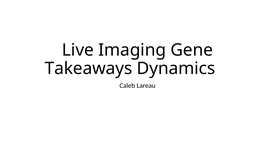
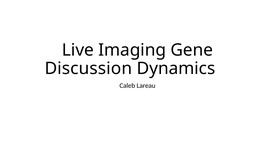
Takeaways: Takeaways -> Discussion
